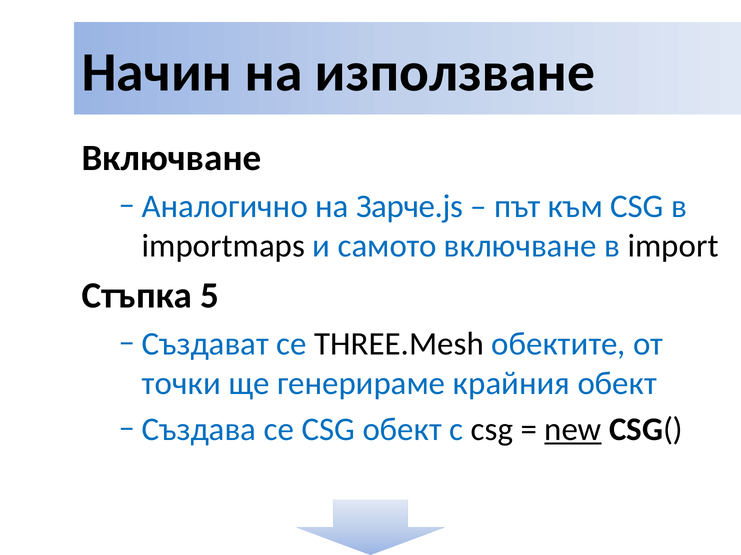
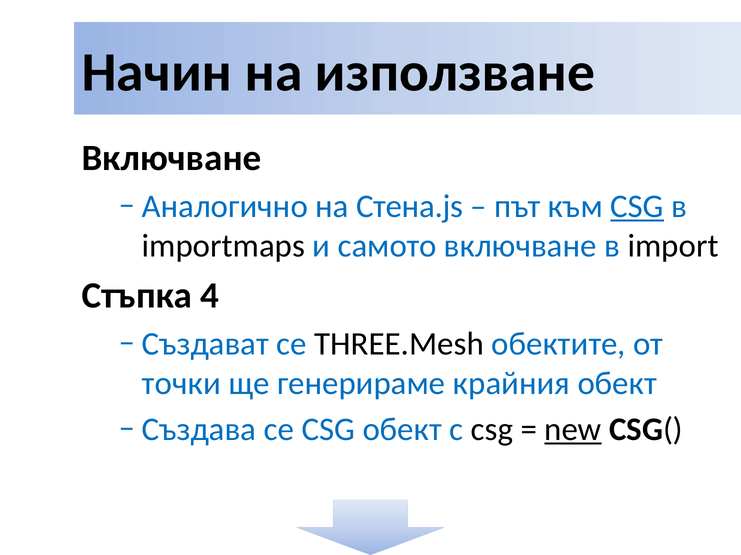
Зарче.js: Зарче.js -> Стена.js
CSG at (637, 207) underline: none -> present
5: 5 -> 4
